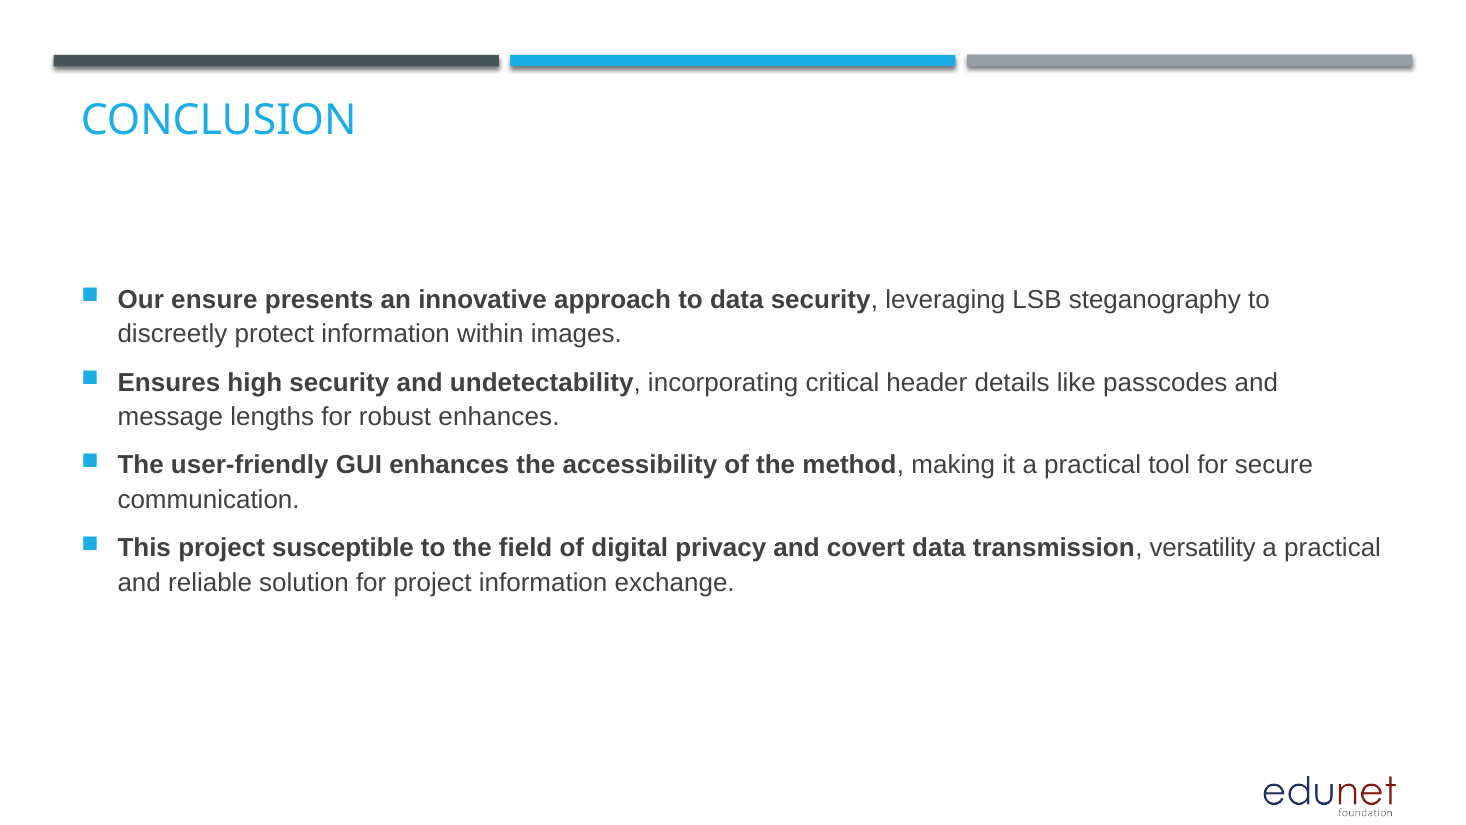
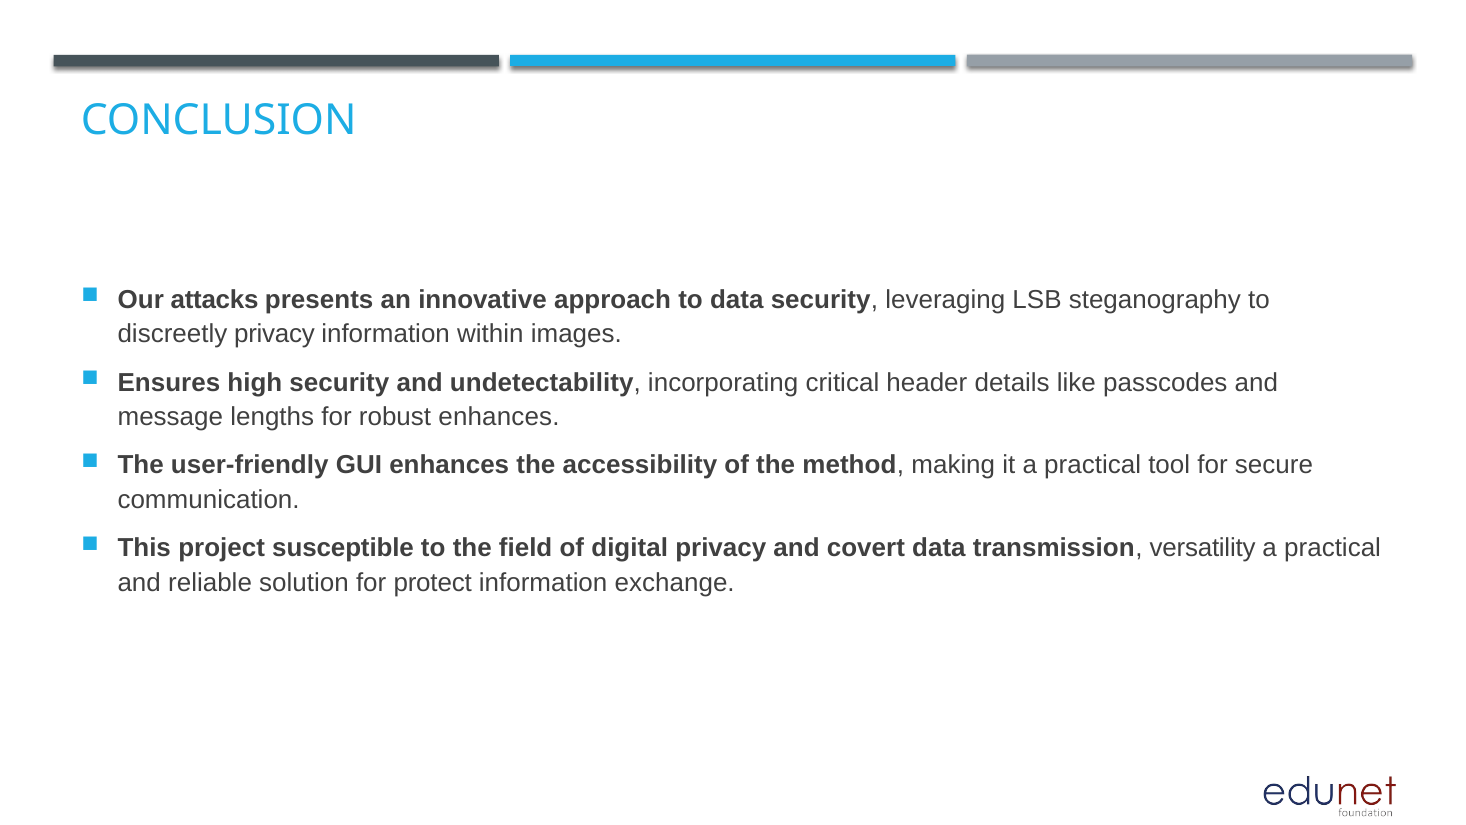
ensure: ensure -> attacks
discreetly protect: protect -> privacy
for project: project -> protect
